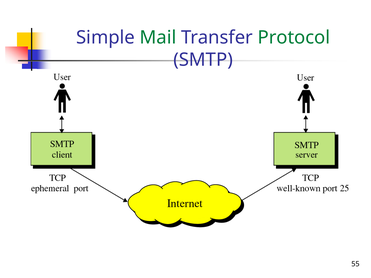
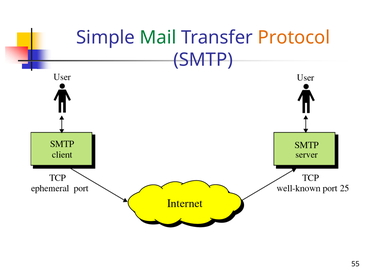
Protocol colour: green -> orange
